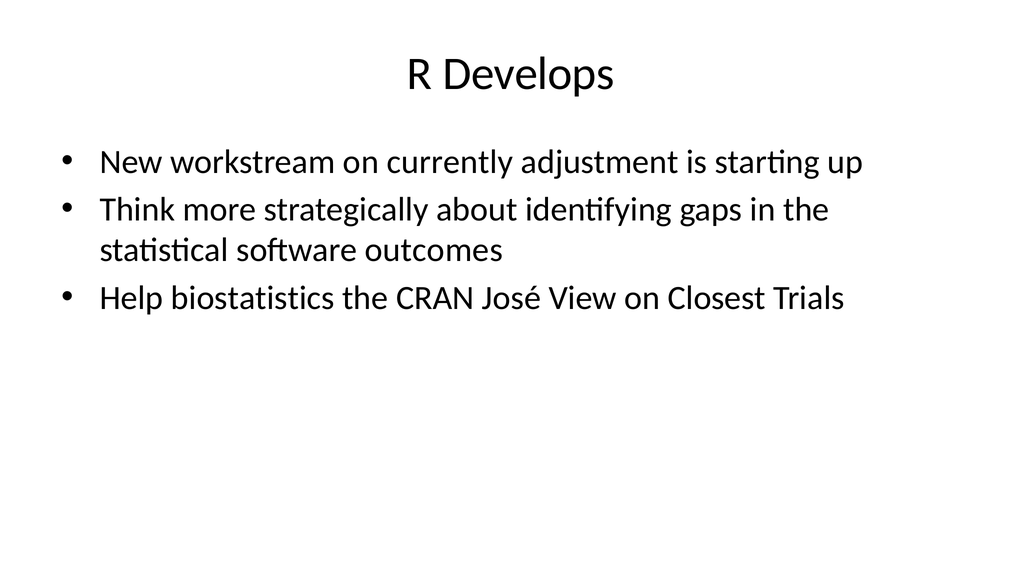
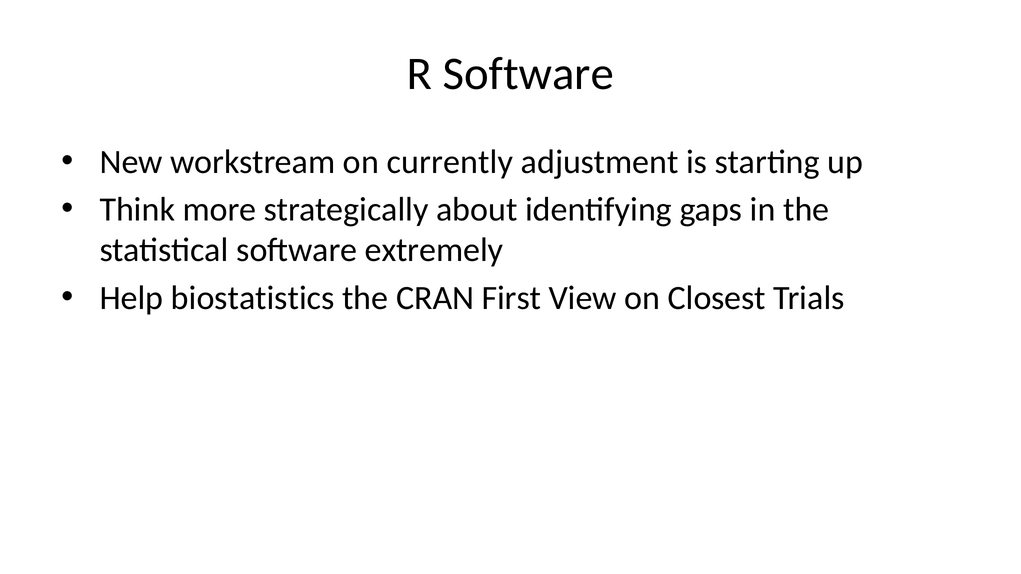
R Develops: Develops -> Software
outcomes: outcomes -> extremely
José: José -> First
